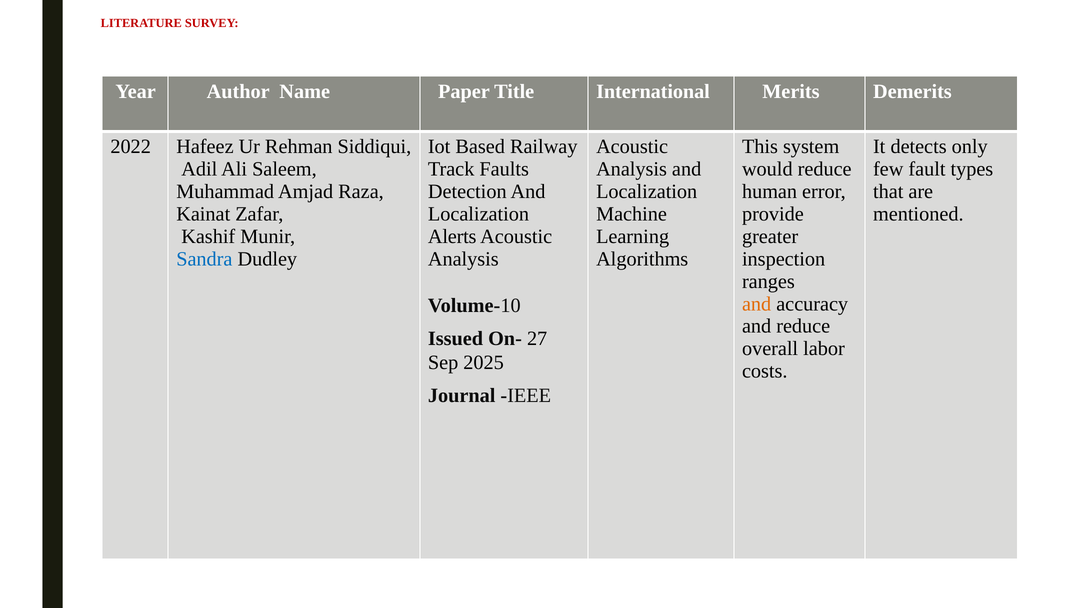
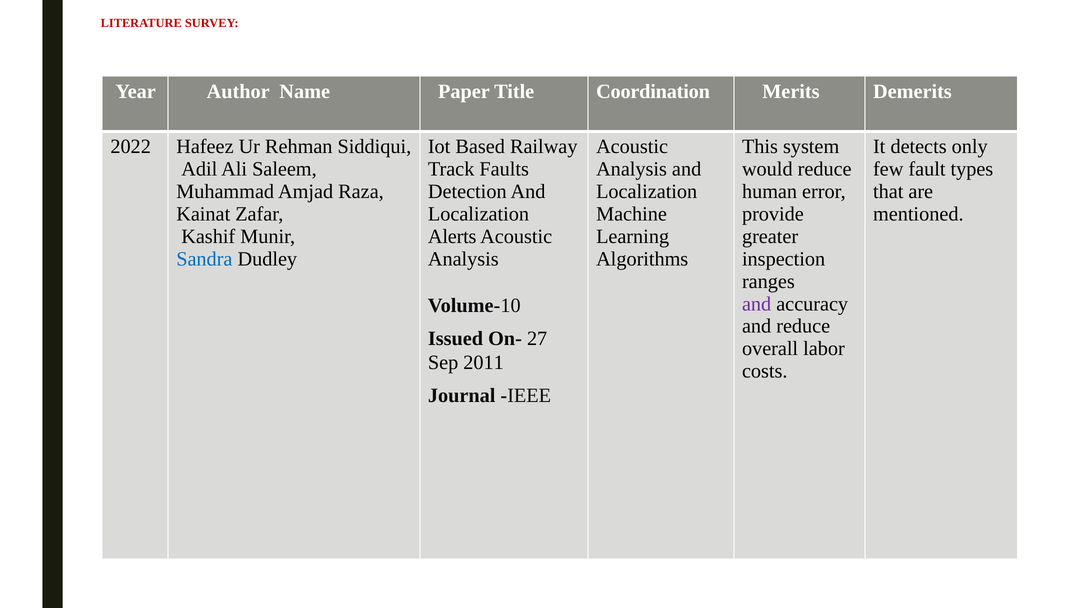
International: International -> Coordination
and at (757, 304) colour: orange -> purple
2025: 2025 -> 2011
